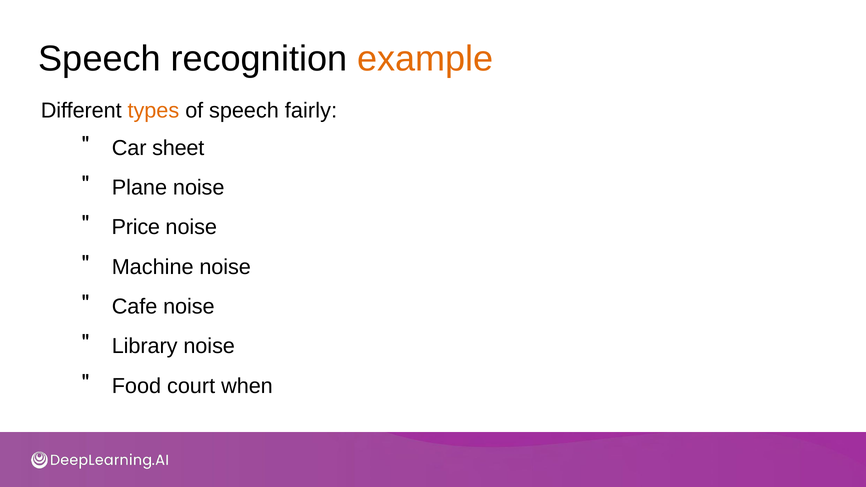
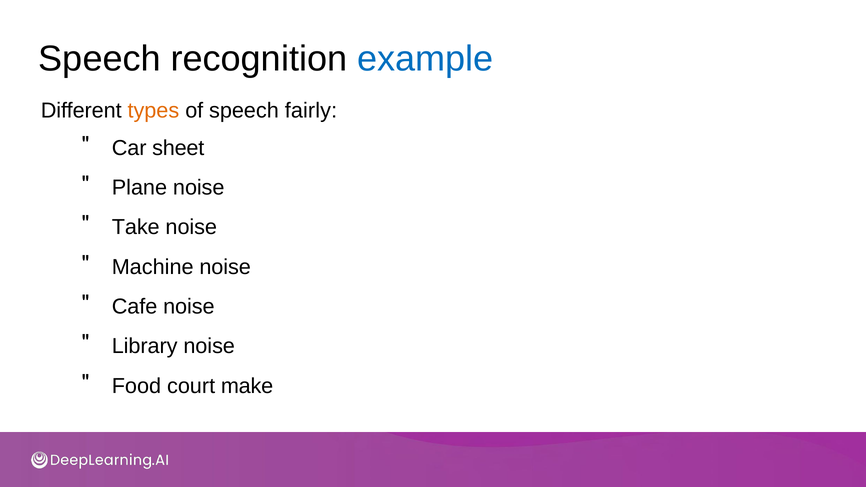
example colour: orange -> blue
Price: Price -> Take
when: when -> make
